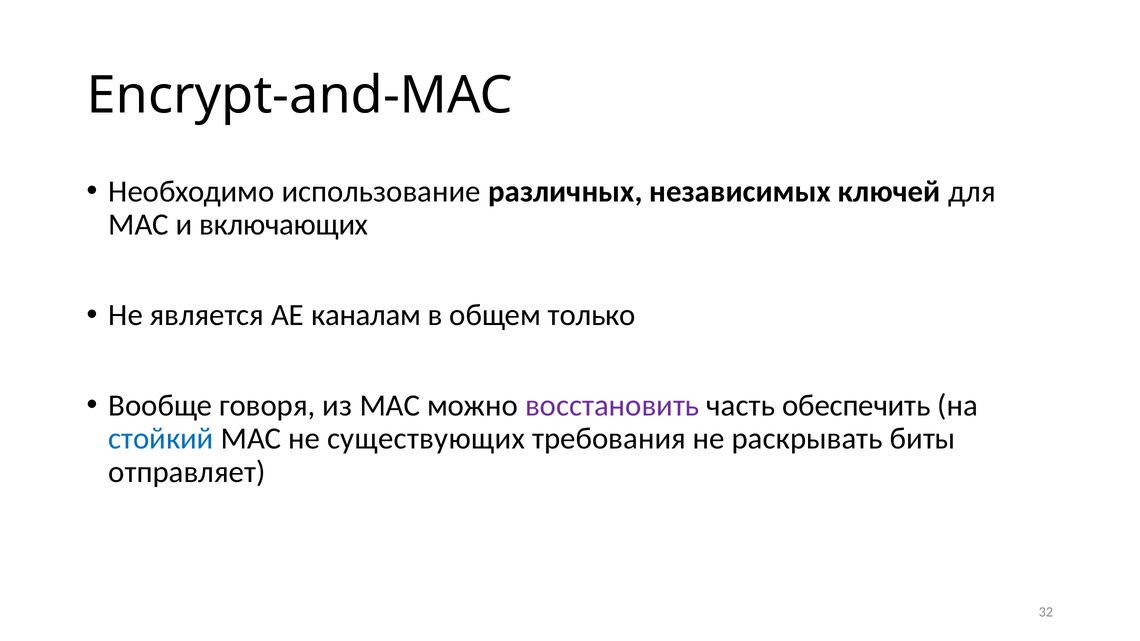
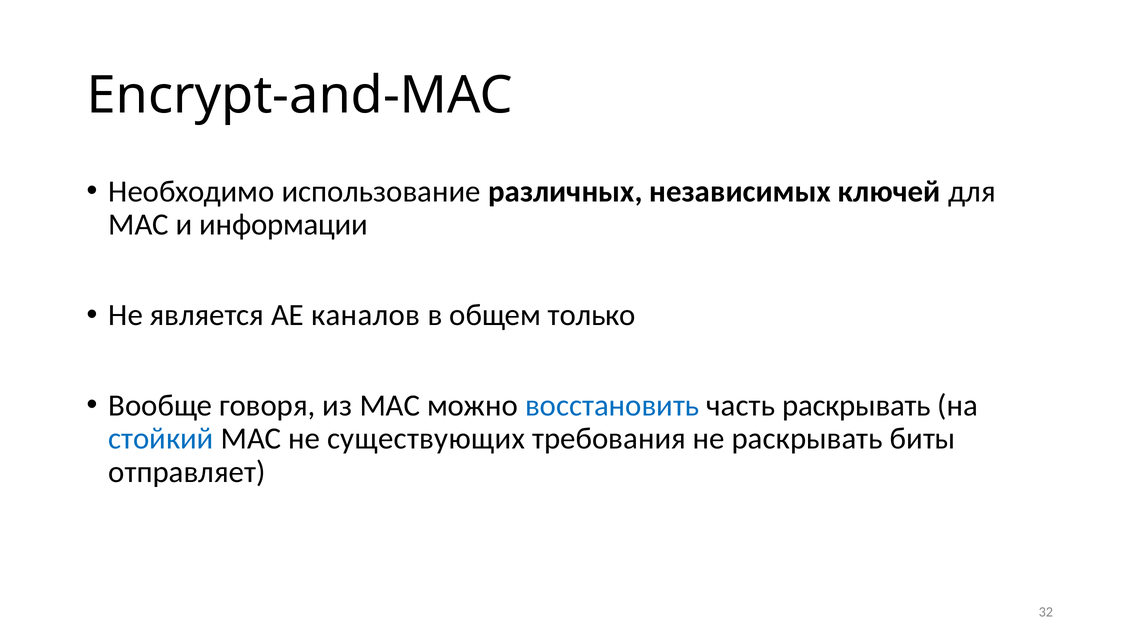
включающих: включающих -> информации
каналам: каналам -> каналов
восстановить colour: purple -> blue
часть обеспечить: обеспечить -> раскрывать
